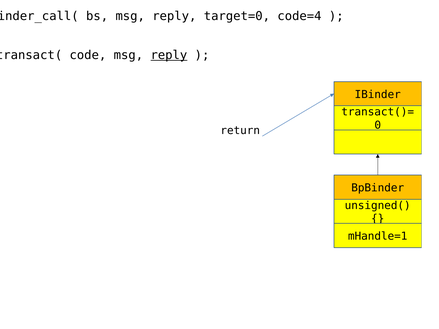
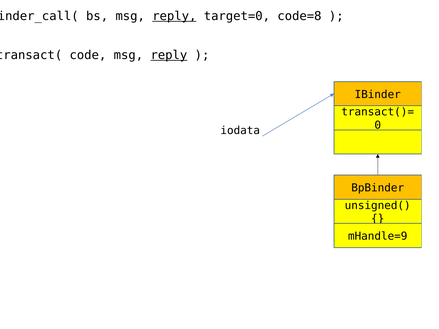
reply at (174, 16) underline: none -> present
code=4: code=4 -> code=8
return: return -> iodata
mHandle=1: mHandle=1 -> mHandle=9
